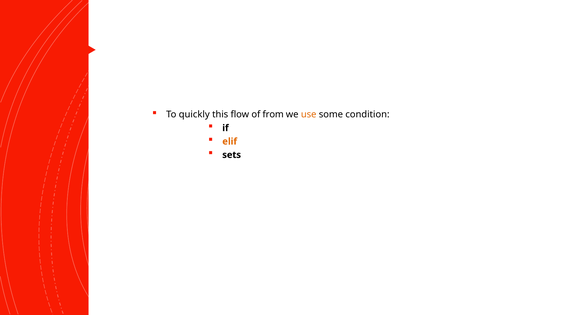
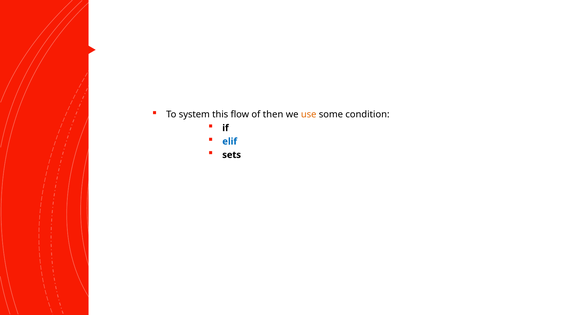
quickly: quickly -> system
from: from -> then
elif colour: orange -> blue
